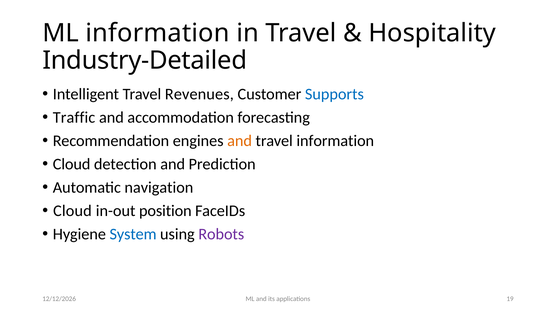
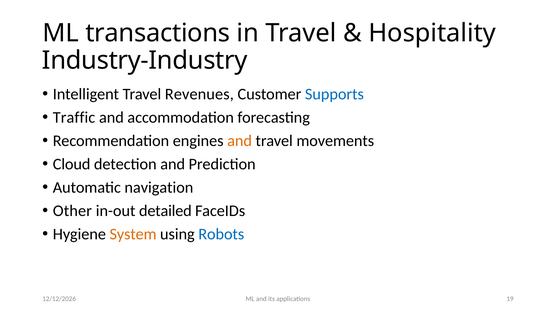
ML information: information -> transactions
Industry-Detailed: Industry-Detailed -> Industry-Industry
travel information: information -> movements
Cloud at (72, 211): Cloud -> Other
position: position -> detailed
System colour: blue -> orange
Robots colour: purple -> blue
